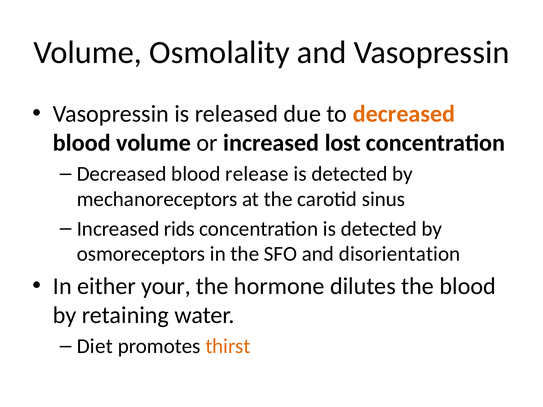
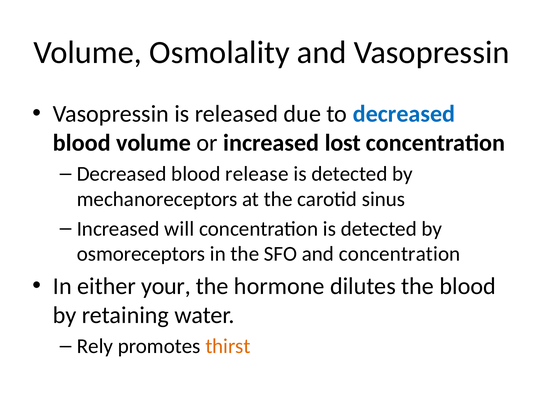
decreased at (404, 114) colour: orange -> blue
rids: rids -> will
and disorientation: disorientation -> concentration
Diet: Diet -> Rely
